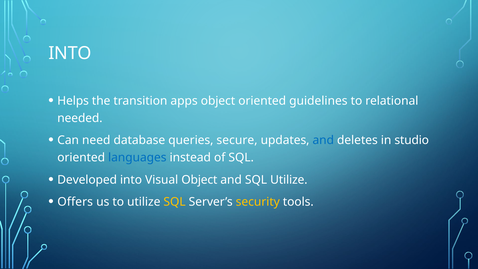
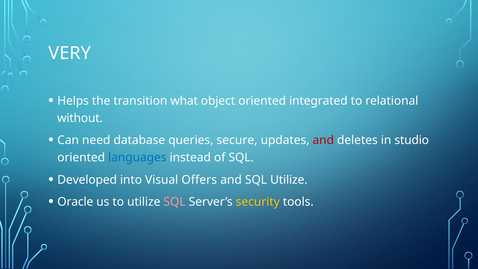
INTO at (70, 53): INTO -> VERY
apps: apps -> what
guidelines: guidelines -> integrated
needed: needed -> without
and at (323, 140) colour: blue -> red
Visual Object: Object -> Offers
Offers: Offers -> Oracle
SQL at (175, 202) colour: yellow -> pink
